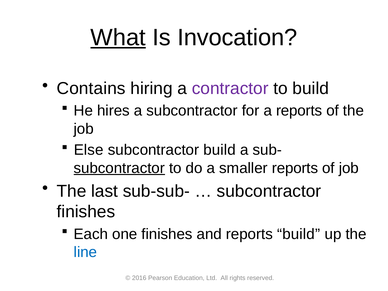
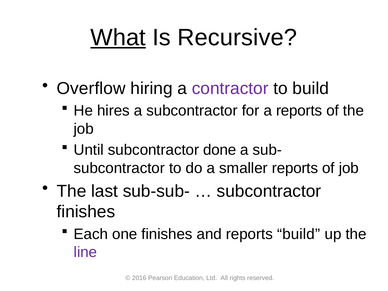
Invocation: Invocation -> Recursive
Contains: Contains -> Overflow
Else: Else -> Until
subcontractor build: build -> done
subcontractor at (119, 168) underline: present -> none
line colour: blue -> purple
